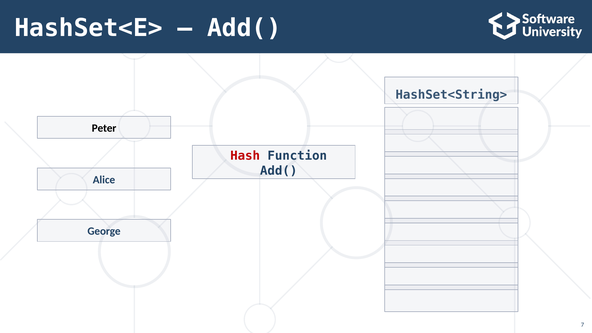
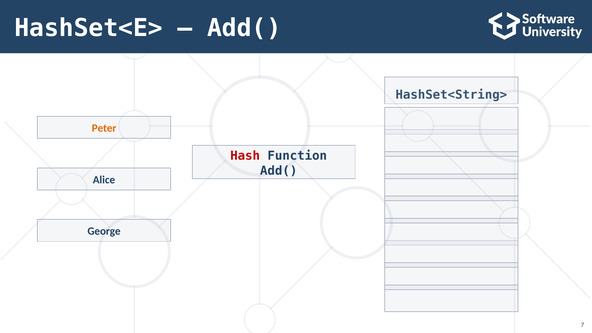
Peter colour: black -> orange
